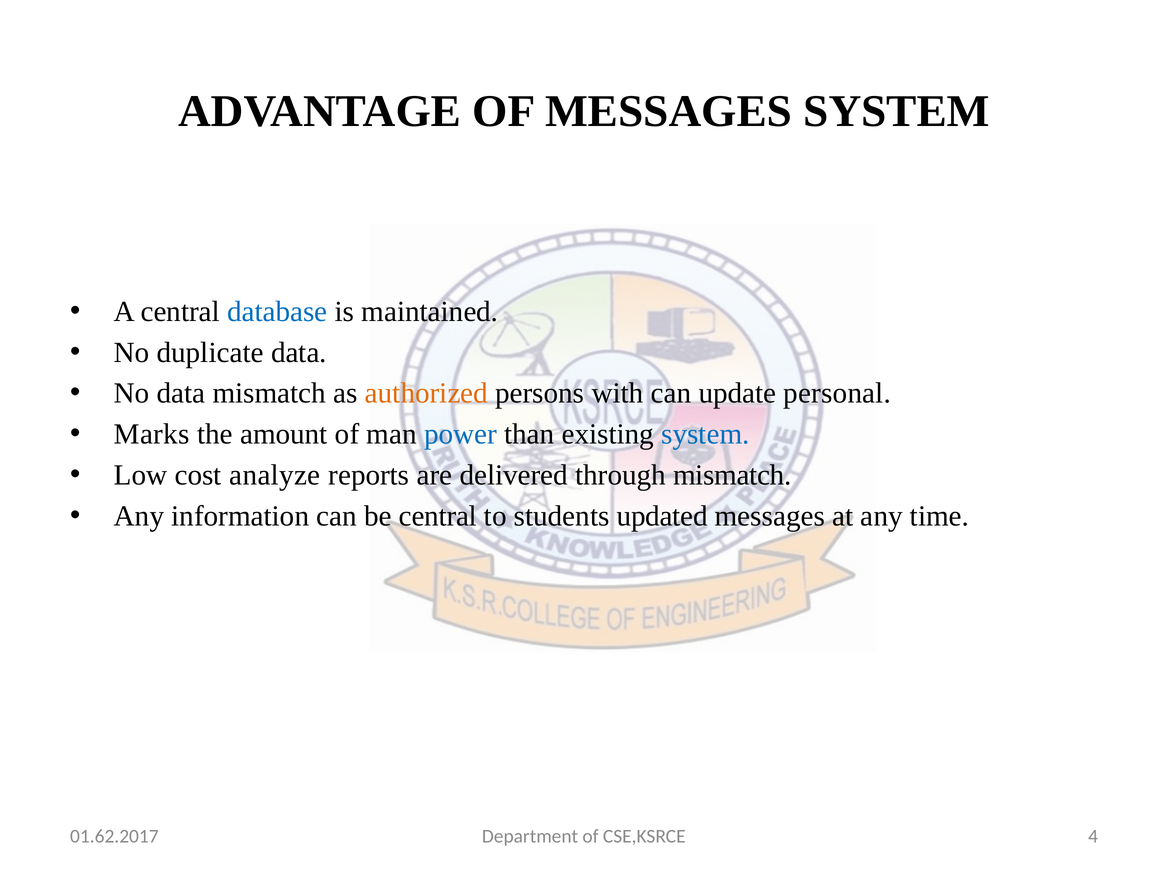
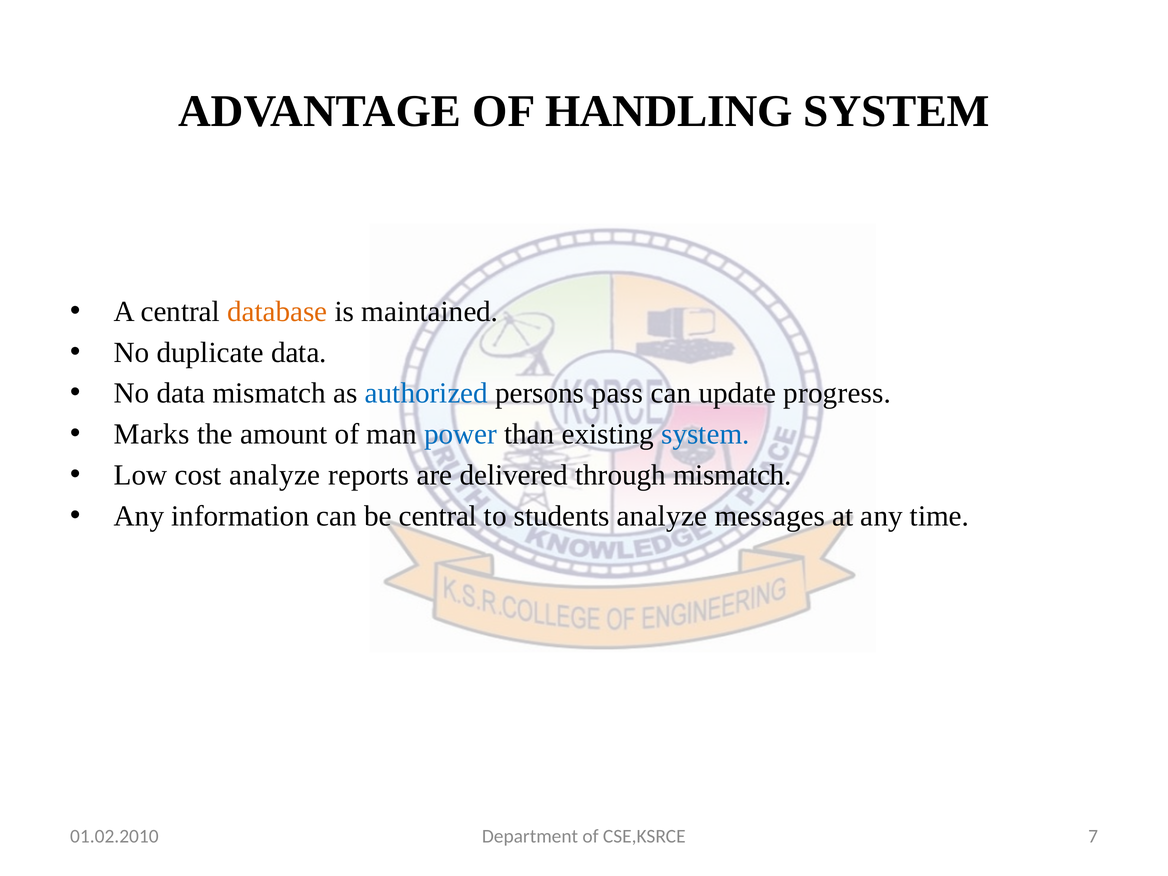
OF MESSAGES: MESSAGES -> HANDLING
database colour: blue -> orange
authorized colour: orange -> blue
with: with -> pass
personal: personal -> progress
students updated: updated -> analyze
4: 4 -> 7
01.62.2017: 01.62.2017 -> 01.02.2010
